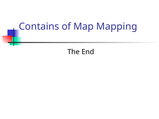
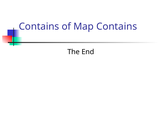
Map Mapping: Mapping -> Contains
